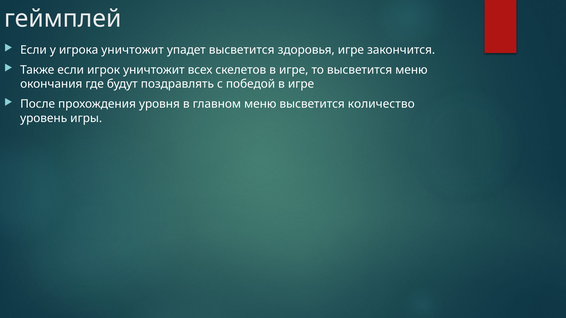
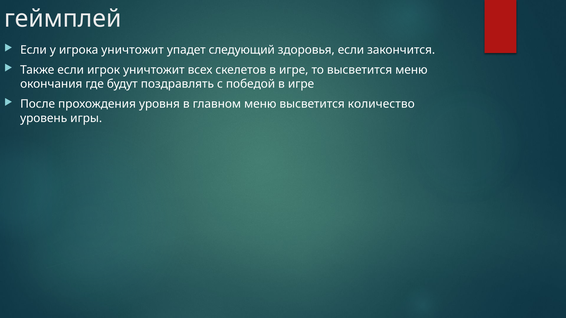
упадет высветится: высветится -> следующий
здоровья игре: игре -> если
